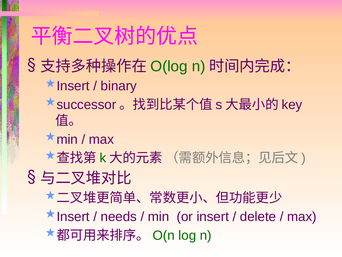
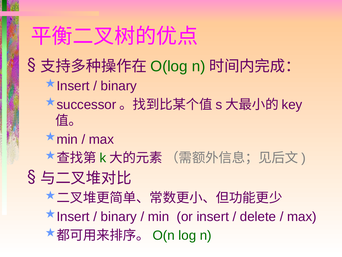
needs at (119, 216): needs -> binary
